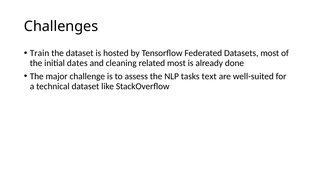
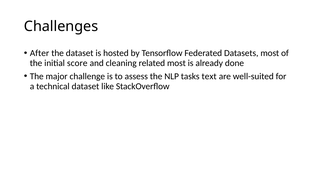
Train: Train -> After
dates: dates -> score
